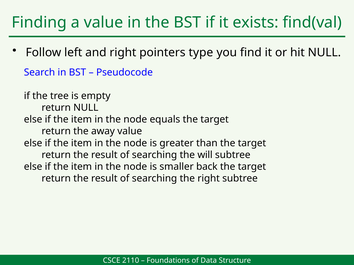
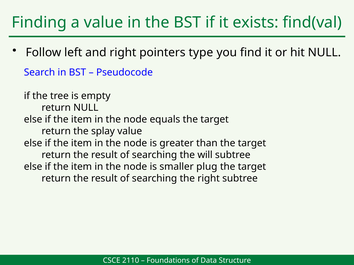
away: away -> splay
back: back -> plug
